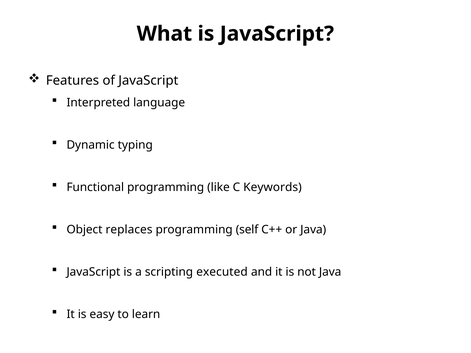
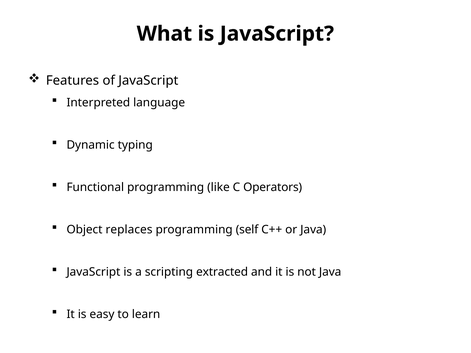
Keywords: Keywords -> Operators
executed: executed -> extracted
